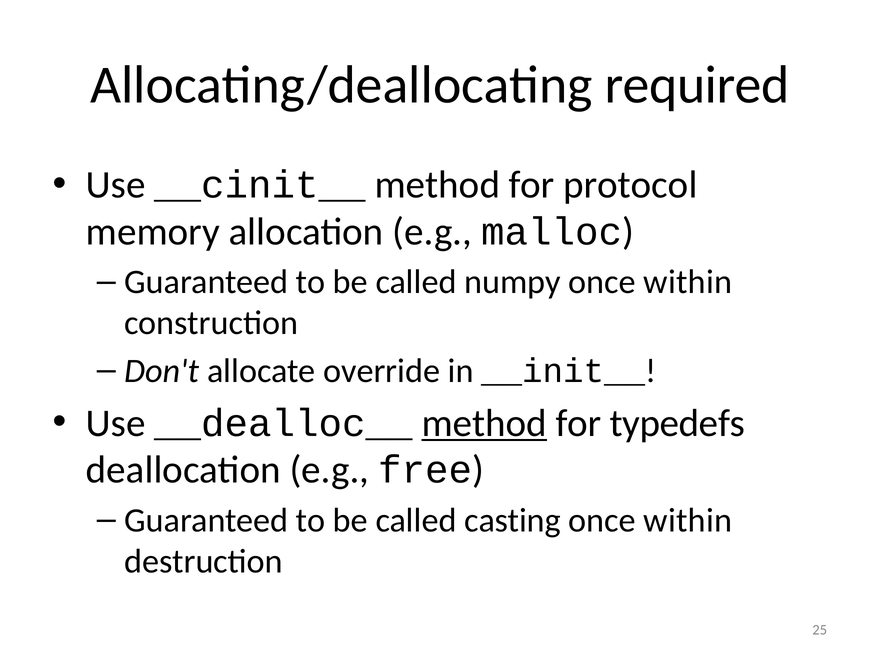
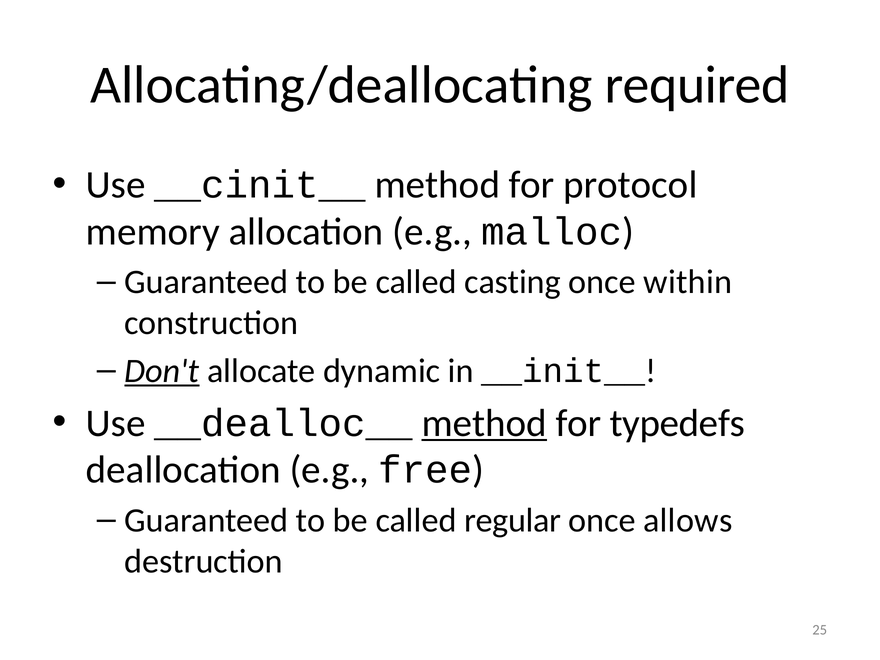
numpy: numpy -> casting
Don't underline: none -> present
override: override -> dynamic
casting: casting -> regular
within at (688, 521): within -> allows
